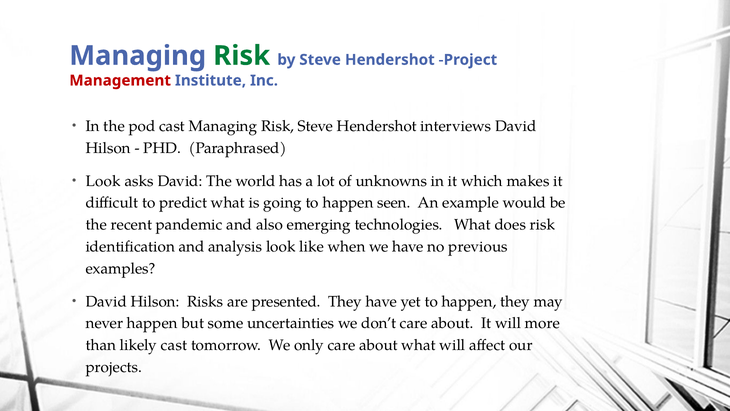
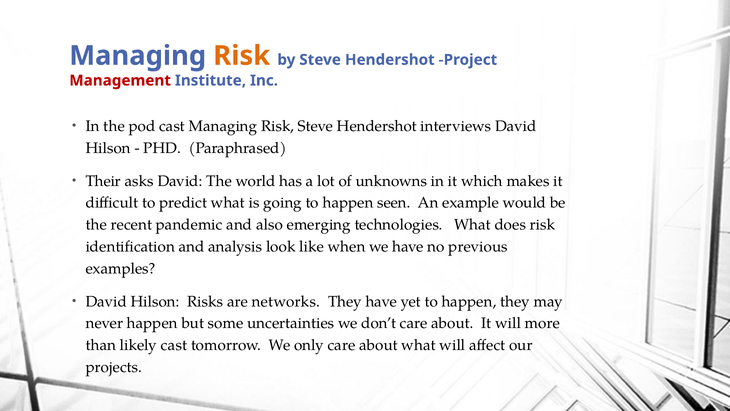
Risk at (242, 56) colour: green -> orange
Look at (103, 181): Look -> Their
presented: presented -> networks
